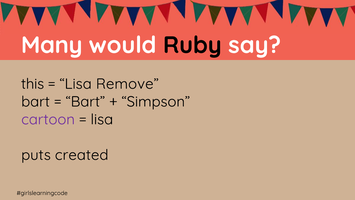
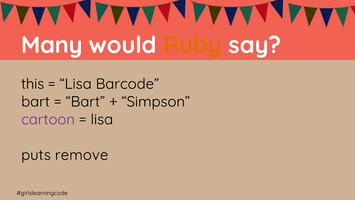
Ruby colour: black -> orange
Remove: Remove -> Barcode
created: created -> remove
